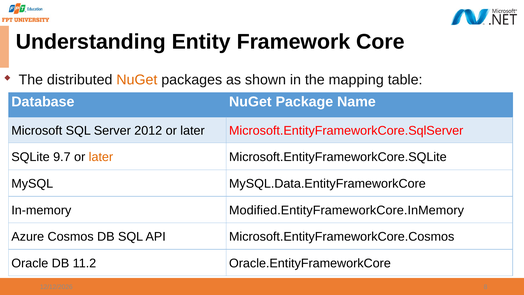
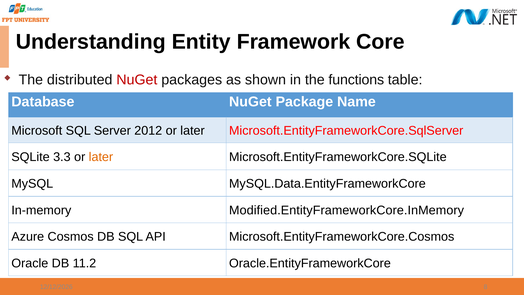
NuGet at (137, 80) colour: orange -> red
mapping: mapping -> functions
9.7: 9.7 -> 3.3
